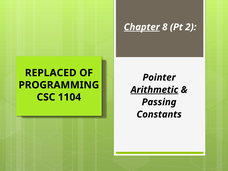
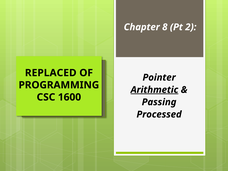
Chapter underline: present -> none
1104: 1104 -> 1600
Constants: Constants -> Processed
